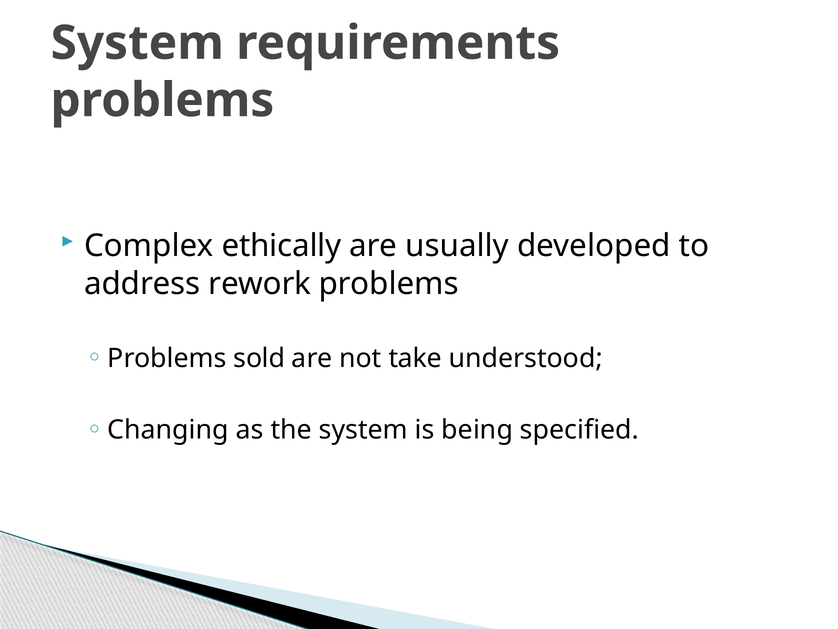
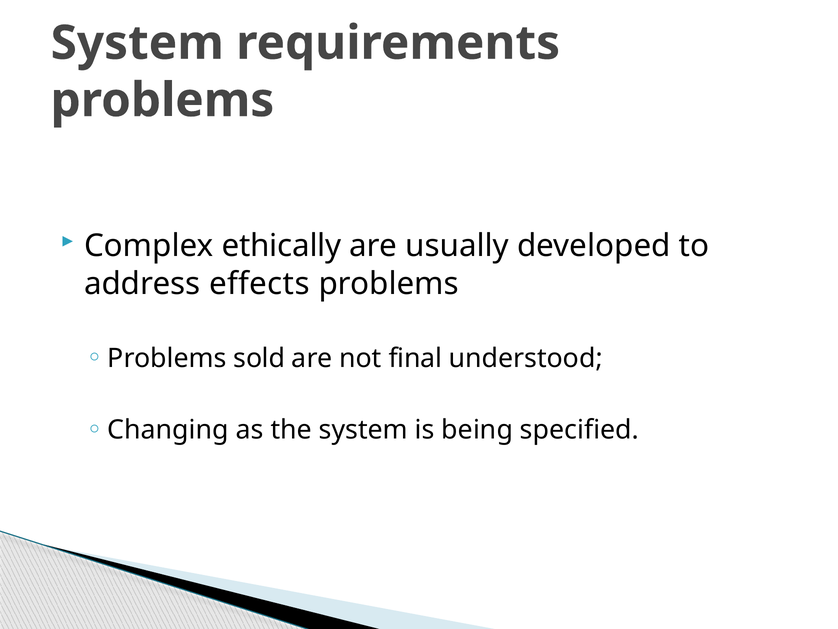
rework: rework -> effects
take: take -> final
